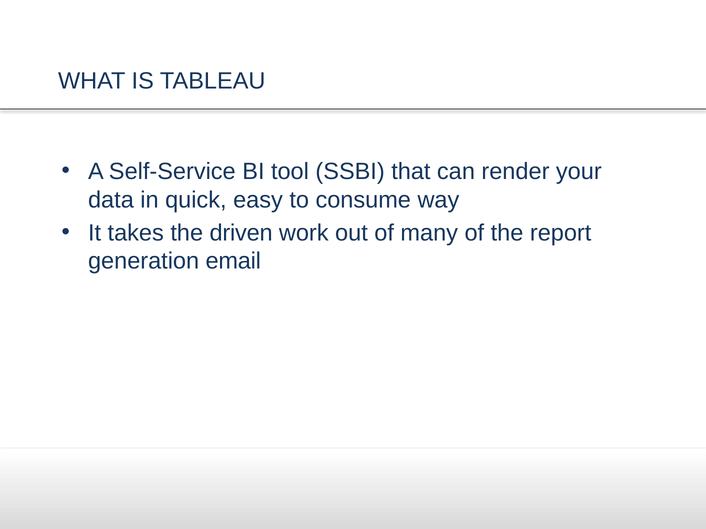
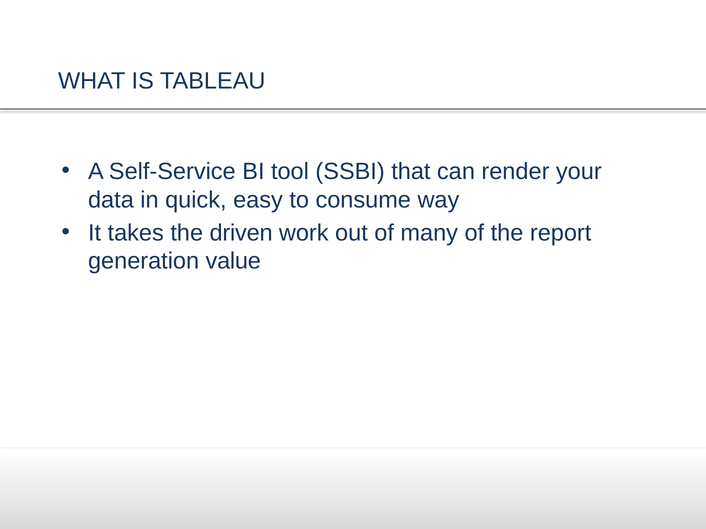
email: email -> value
